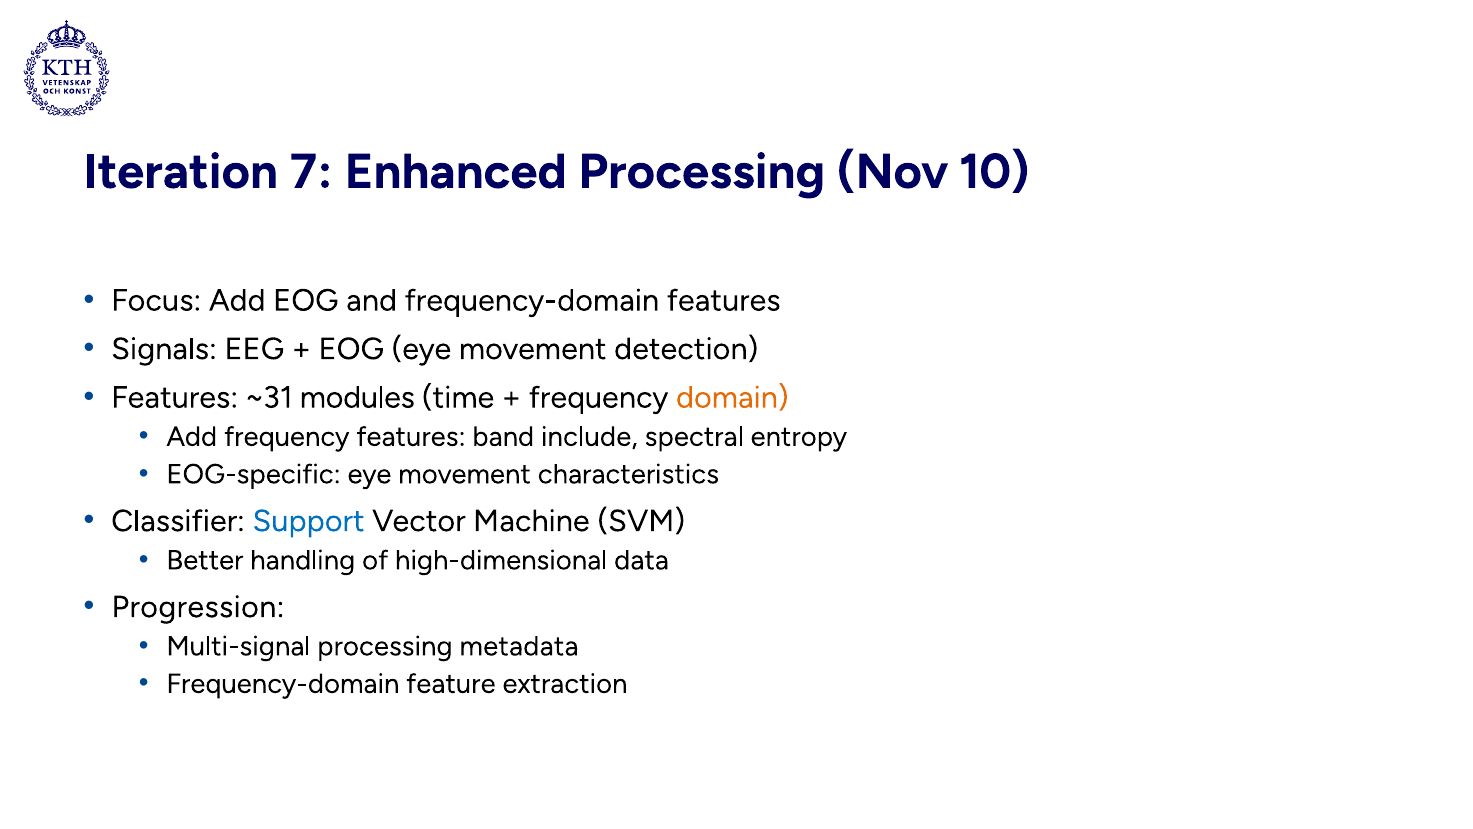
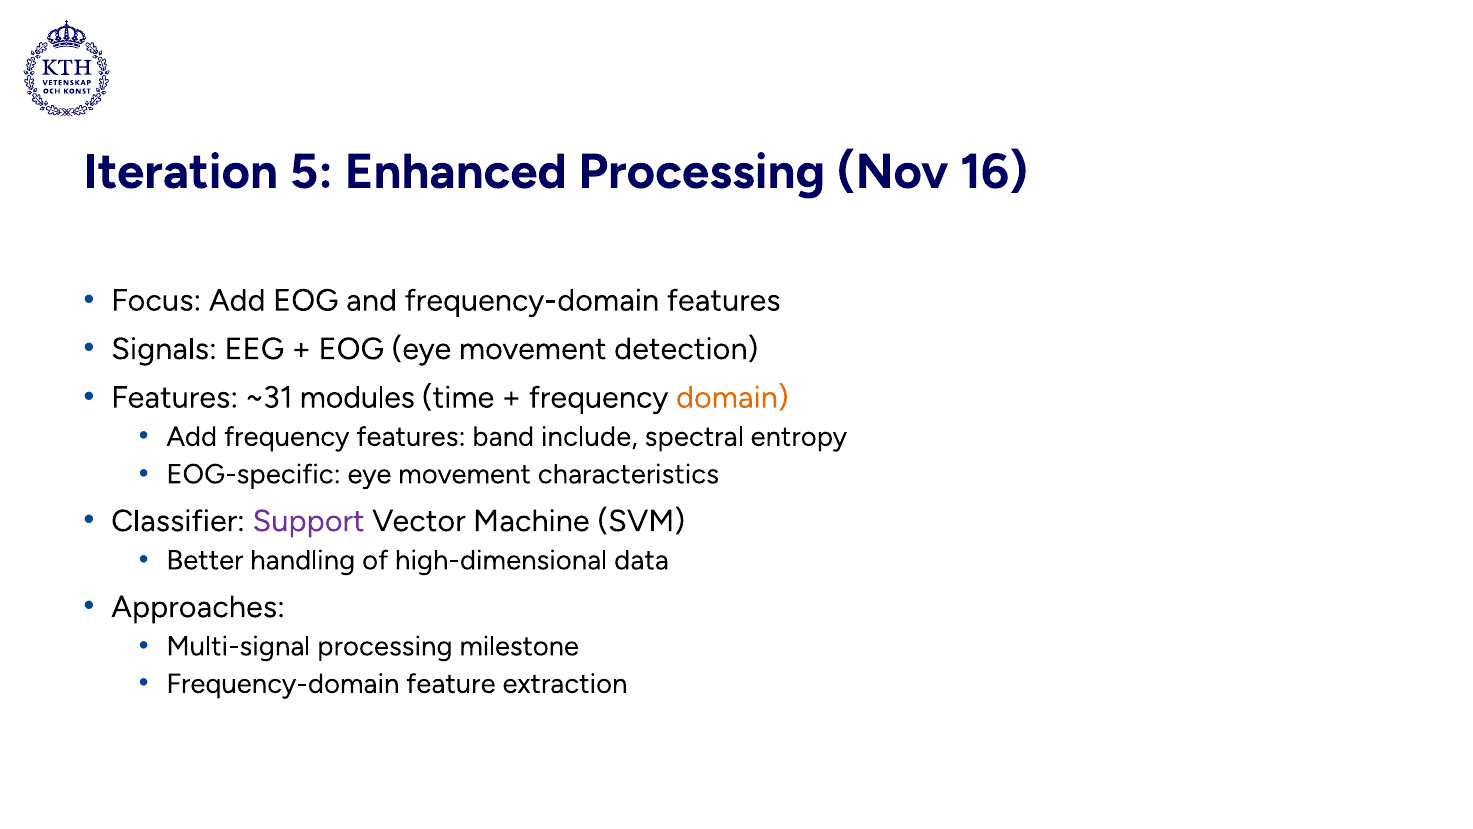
7: 7 -> 5
10: 10 -> 16
Support colour: blue -> purple
Progression: Progression -> Approaches
metadata: metadata -> milestone
